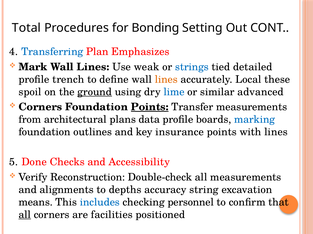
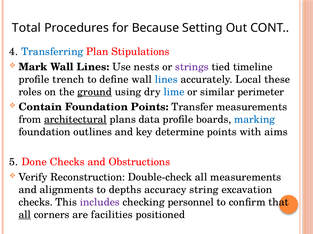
Bonding: Bonding -> Because
Emphasizes: Emphasizes -> Stipulations
weak: weak -> nests
strings colour: blue -> purple
detailed: detailed -> timeline
lines at (166, 80) colour: orange -> blue
spoil: spoil -> roles
advanced: advanced -> perimeter
Corners at (40, 107): Corners -> Contain
Points at (150, 107) underline: present -> none
architectural underline: none -> present
insurance: insurance -> determine
with lines: lines -> aims
Accessibility: Accessibility -> Obstructions
means at (36, 203): means -> checks
includes colour: blue -> purple
